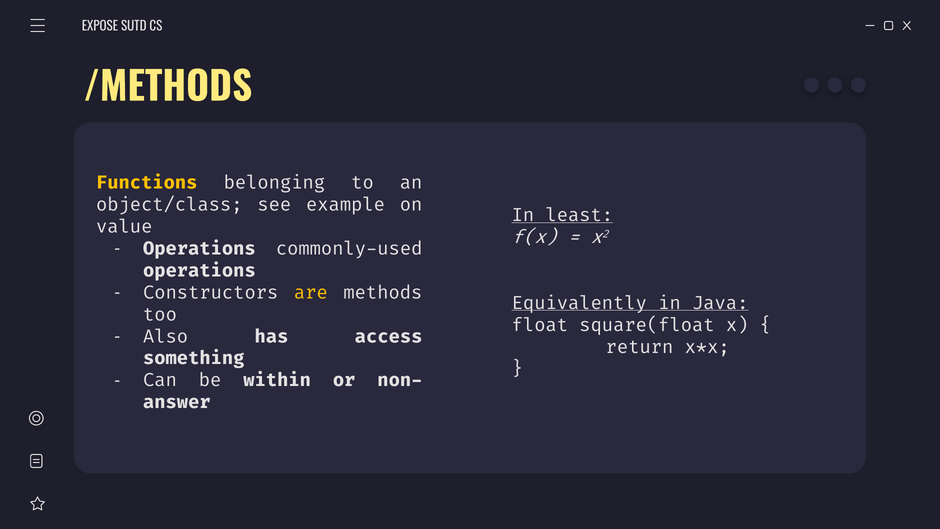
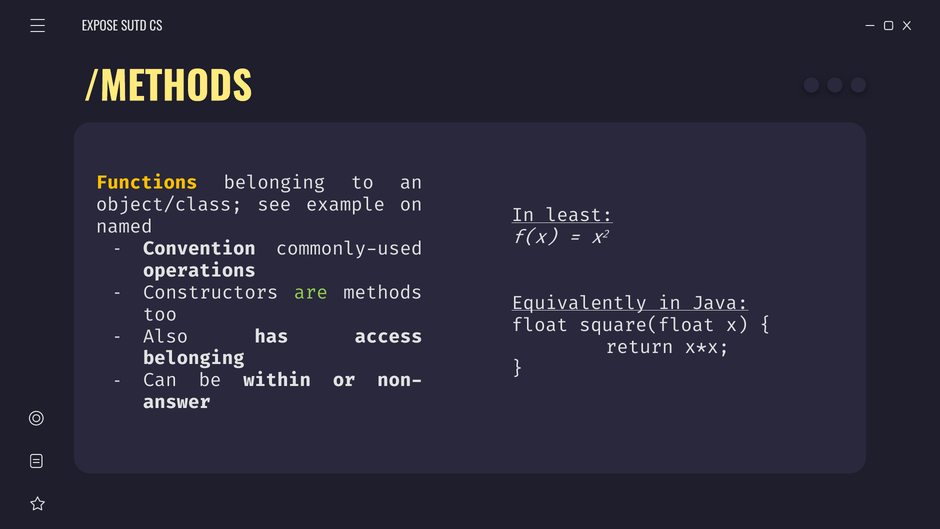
value: value -> named
Operations at (199, 249): Operations -> Convention
are colour: yellow -> light green
something at (194, 358): something -> belonging
